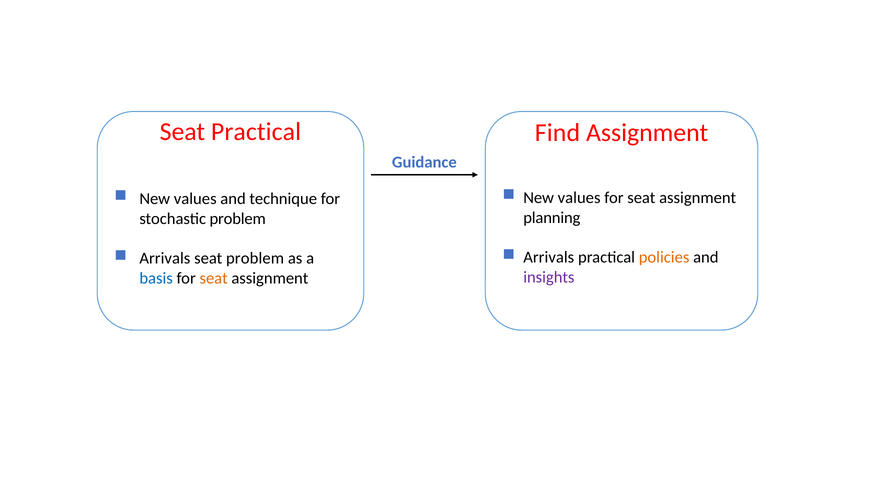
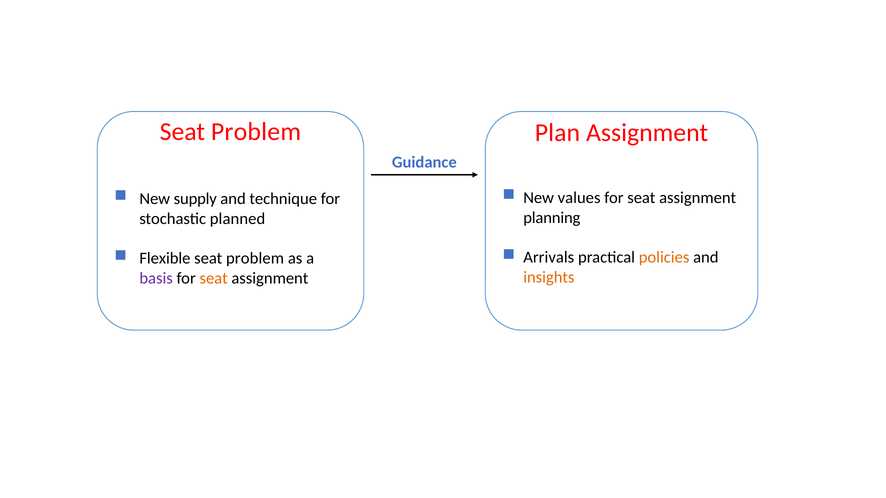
Practical at (256, 132): Practical -> Problem
Find: Find -> Plan
values at (195, 199): values -> supply
stochastic problem: problem -> planned
Arrivals at (165, 259): Arrivals -> Flexible
insights colour: purple -> orange
basis colour: blue -> purple
